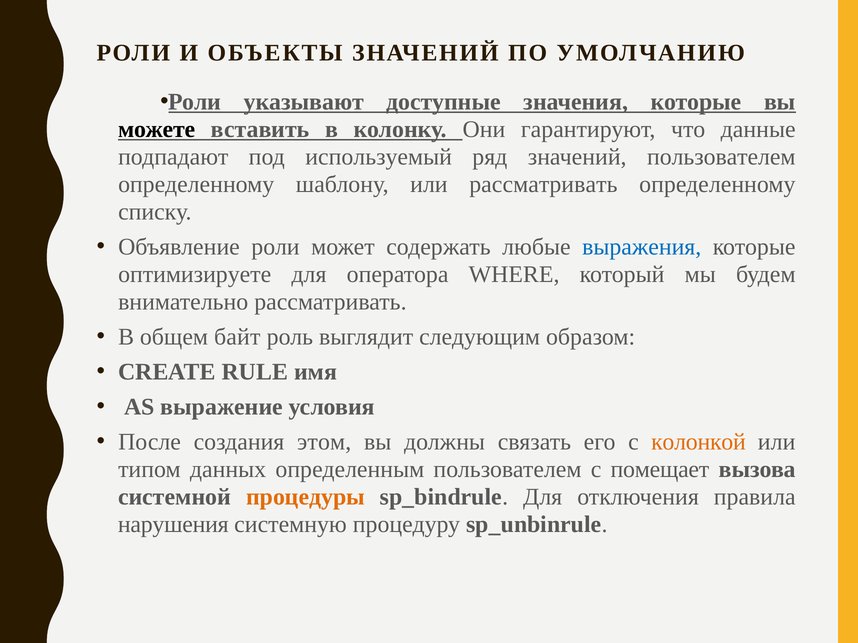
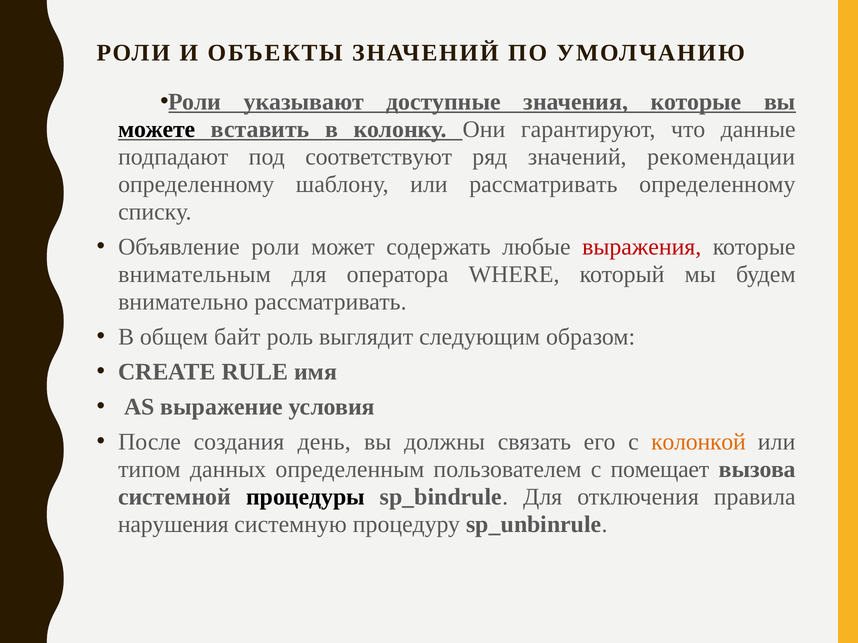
используемый: используемый -> соответствуют
значений пользователем: пользователем -> рекомендации
выражения colour: blue -> red
оптимизируете: оптимизируете -> внимательным
этом: этом -> день
процедуры colour: orange -> black
